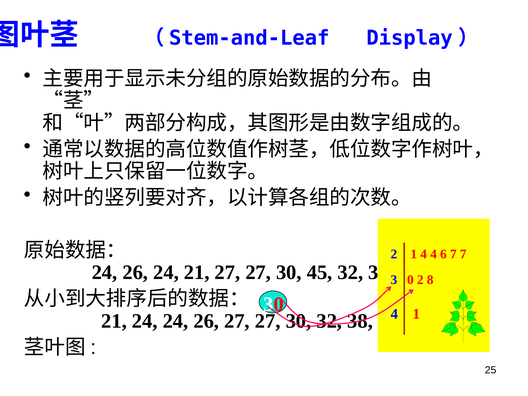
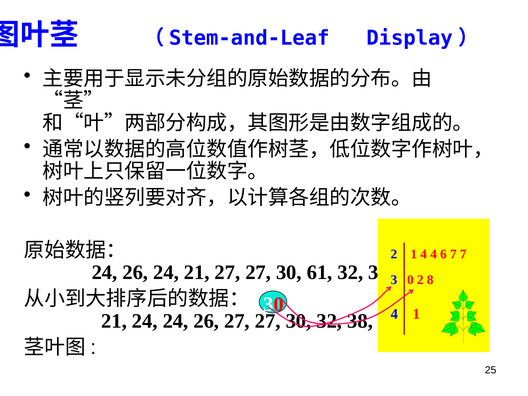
45: 45 -> 61
